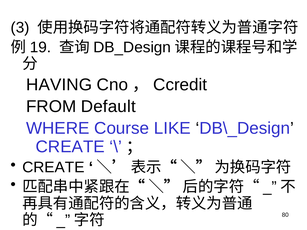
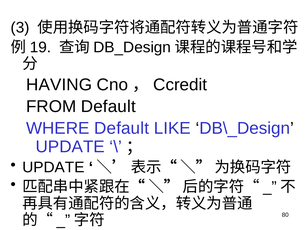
WHERE Course: Course -> Default
CREATE at (70, 147): CREATE -> UPDATE
CREATE at (53, 167): CREATE -> UPDATE
